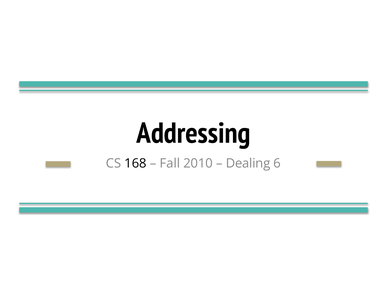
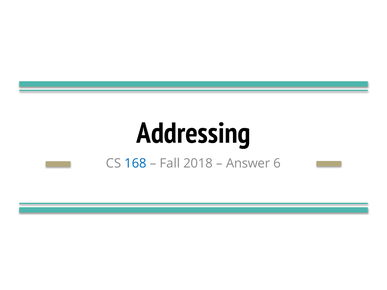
168 colour: black -> blue
2010: 2010 -> 2018
Dealing: Dealing -> Answer
